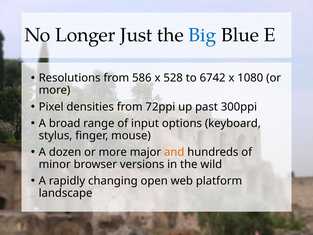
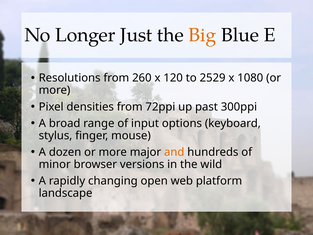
Big colour: blue -> orange
586: 586 -> 260
528: 528 -> 120
6742: 6742 -> 2529
